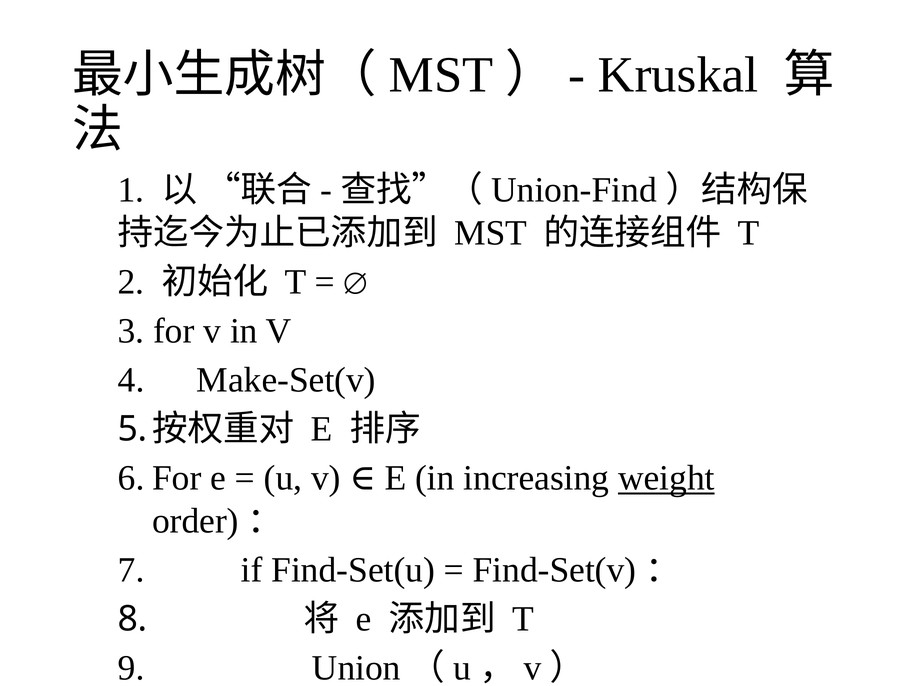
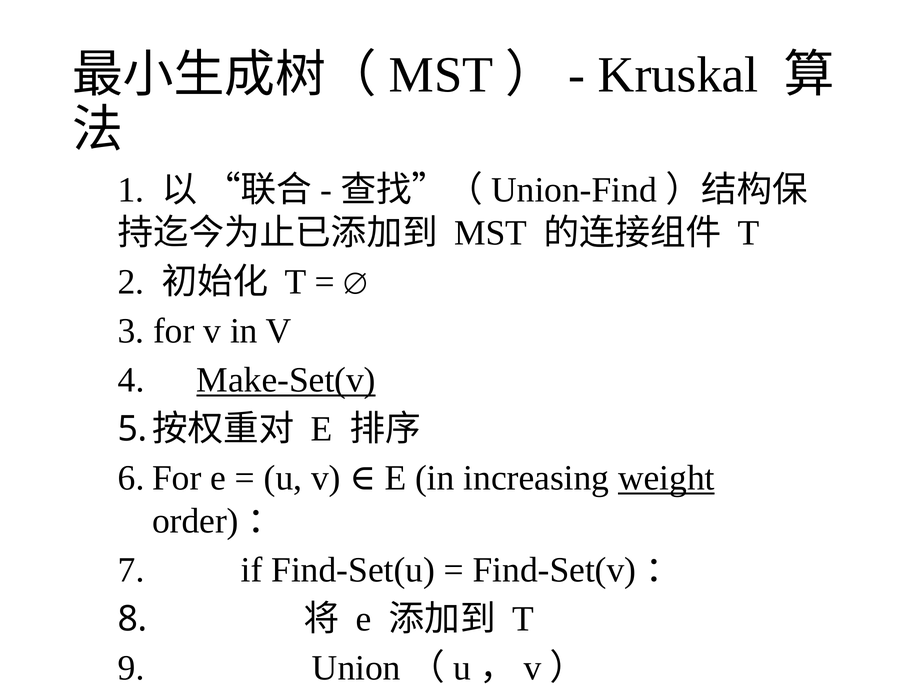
Make-Set(v underline: none -> present
